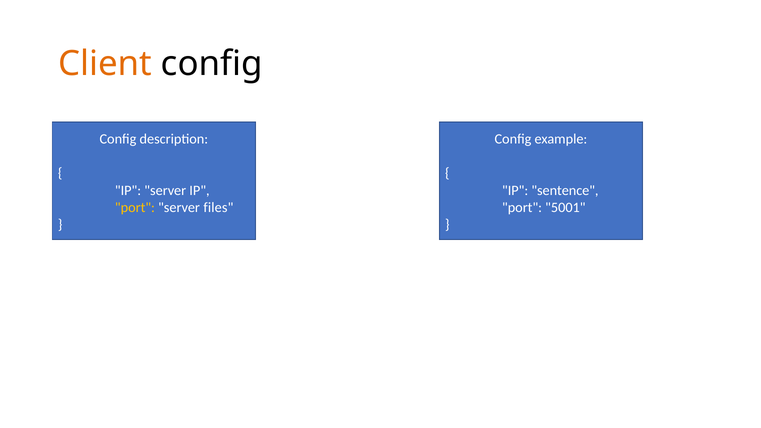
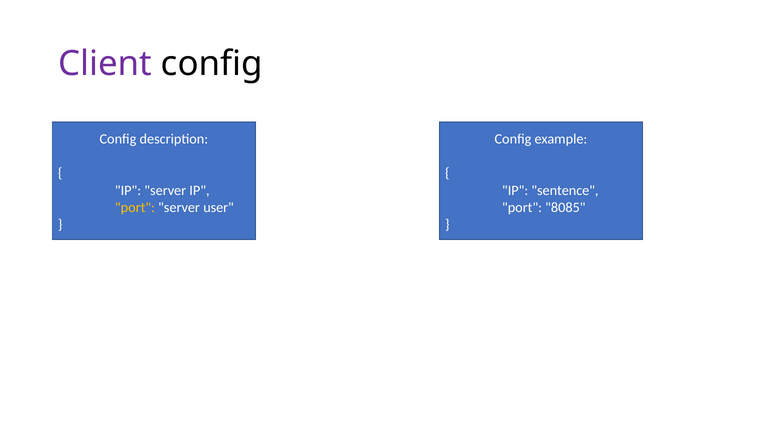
Client colour: orange -> purple
files: files -> user
5001: 5001 -> 8085
